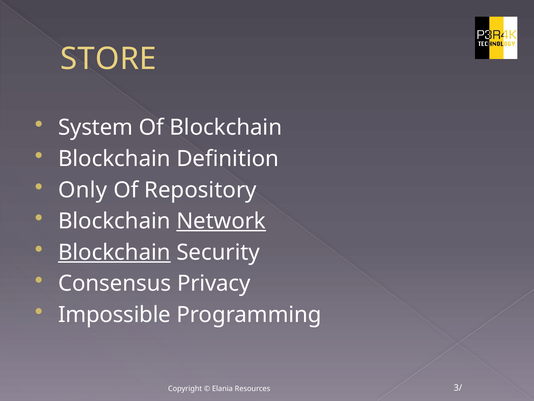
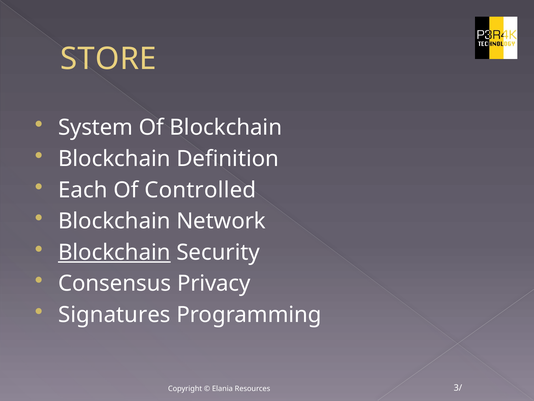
Only: Only -> Each
Repository: Repository -> Controlled
Network underline: present -> none
Impossible: Impossible -> Signatures
